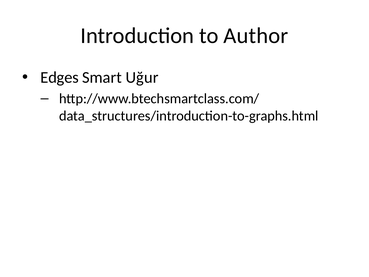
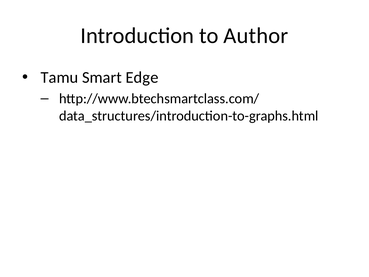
Edges: Edges -> Tamu
Uğur: Uğur -> Edge
